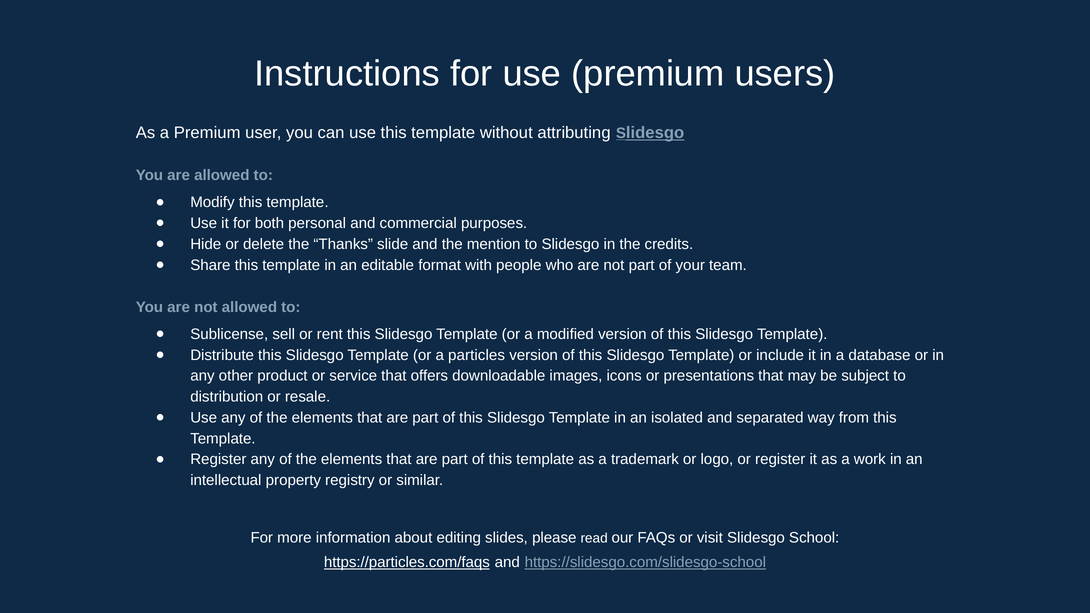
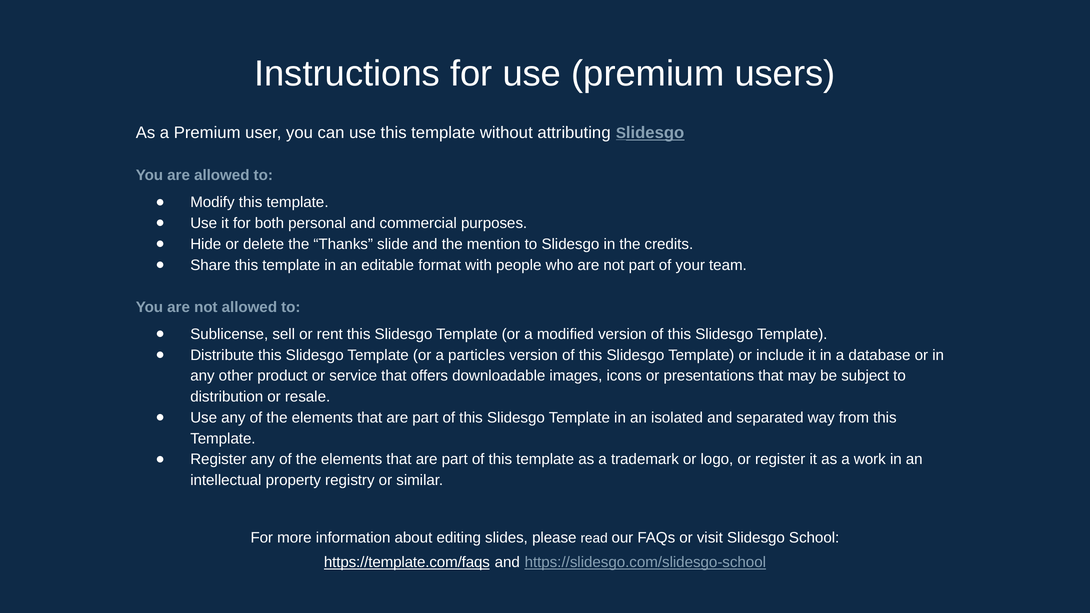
https://particles.com/faqs: https://particles.com/faqs -> https://template.com/faqs
